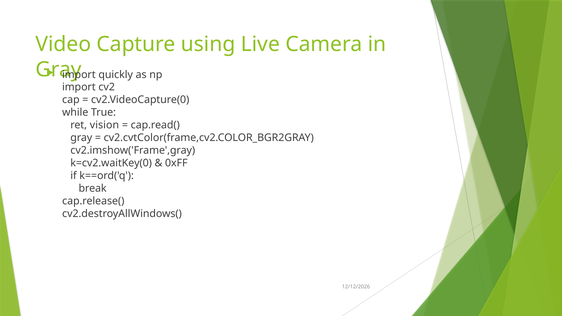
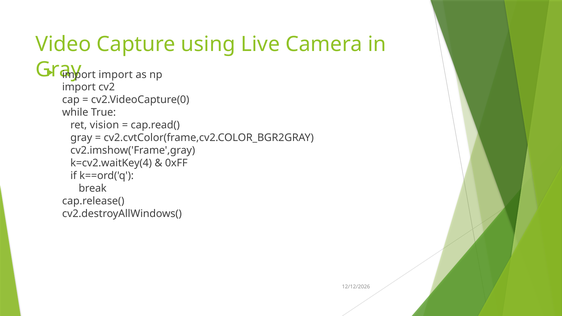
quickly at (116, 75): quickly -> import
k=cv2.waitKey(0: k=cv2.waitKey(0 -> k=cv2.waitKey(4
